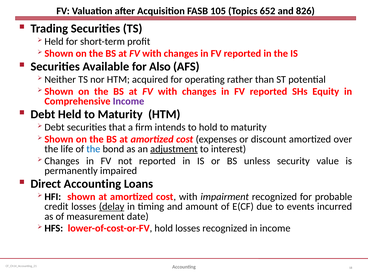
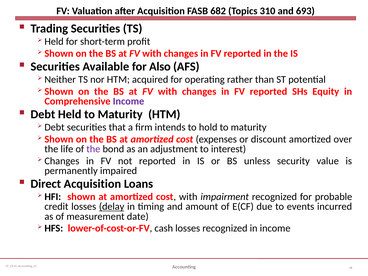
105: 105 -> 682
652: 652 -> 310
826: 826 -> 693
the at (93, 149) colour: blue -> purple
adjustment underline: present -> none
Direct Accounting: Accounting -> Acquisition
lower-of-cost-or-FV hold: hold -> cash
